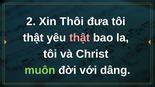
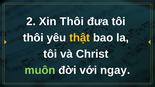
thật at (33, 38): thật -> thôi
thật at (80, 38) colour: pink -> yellow
dâng: dâng -> ngay
